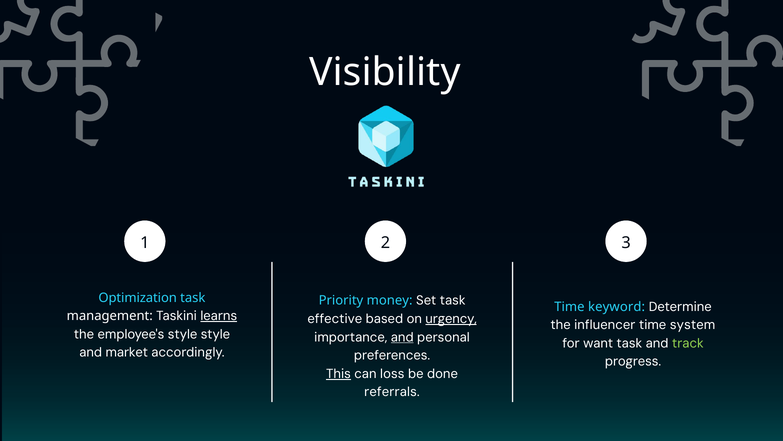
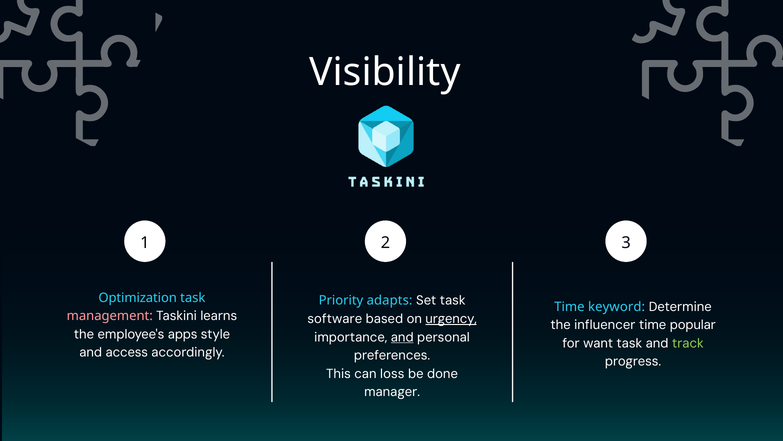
money: money -> adapts
management colour: white -> pink
learns underline: present -> none
effective: effective -> software
system: system -> popular
employee's style: style -> apps
market: market -> access
This underline: present -> none
referrals: referrals -> manager
